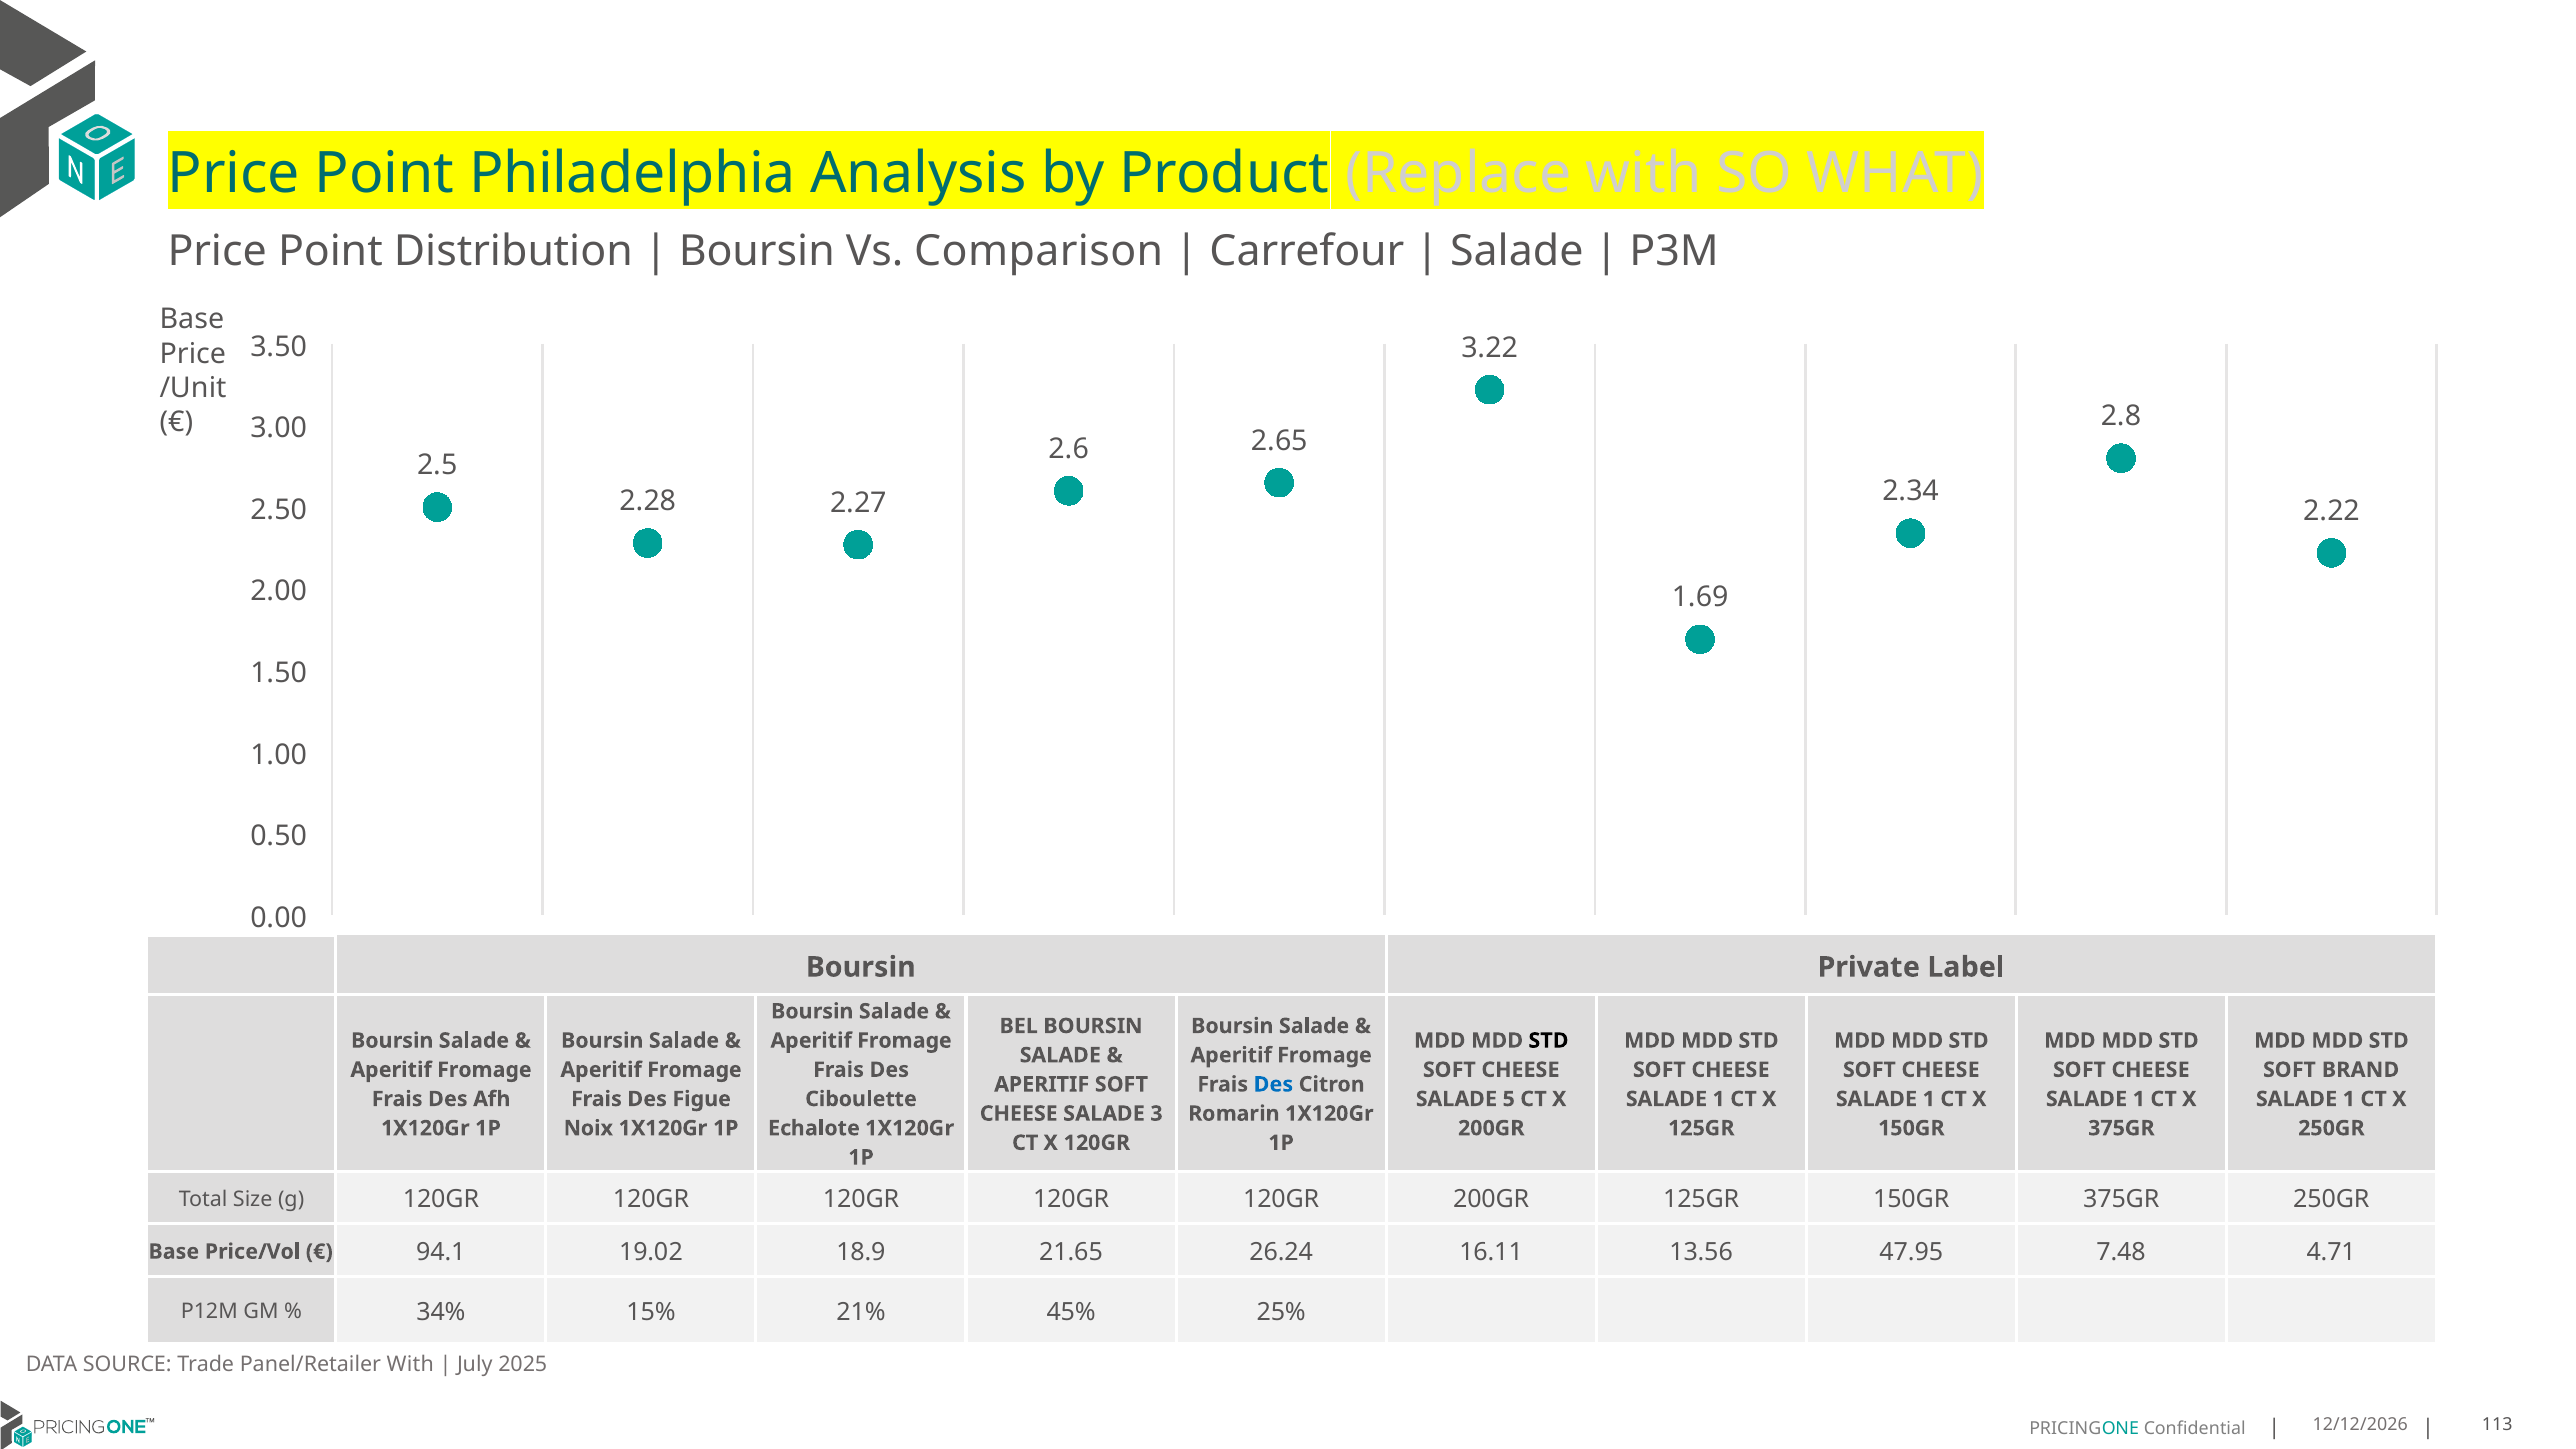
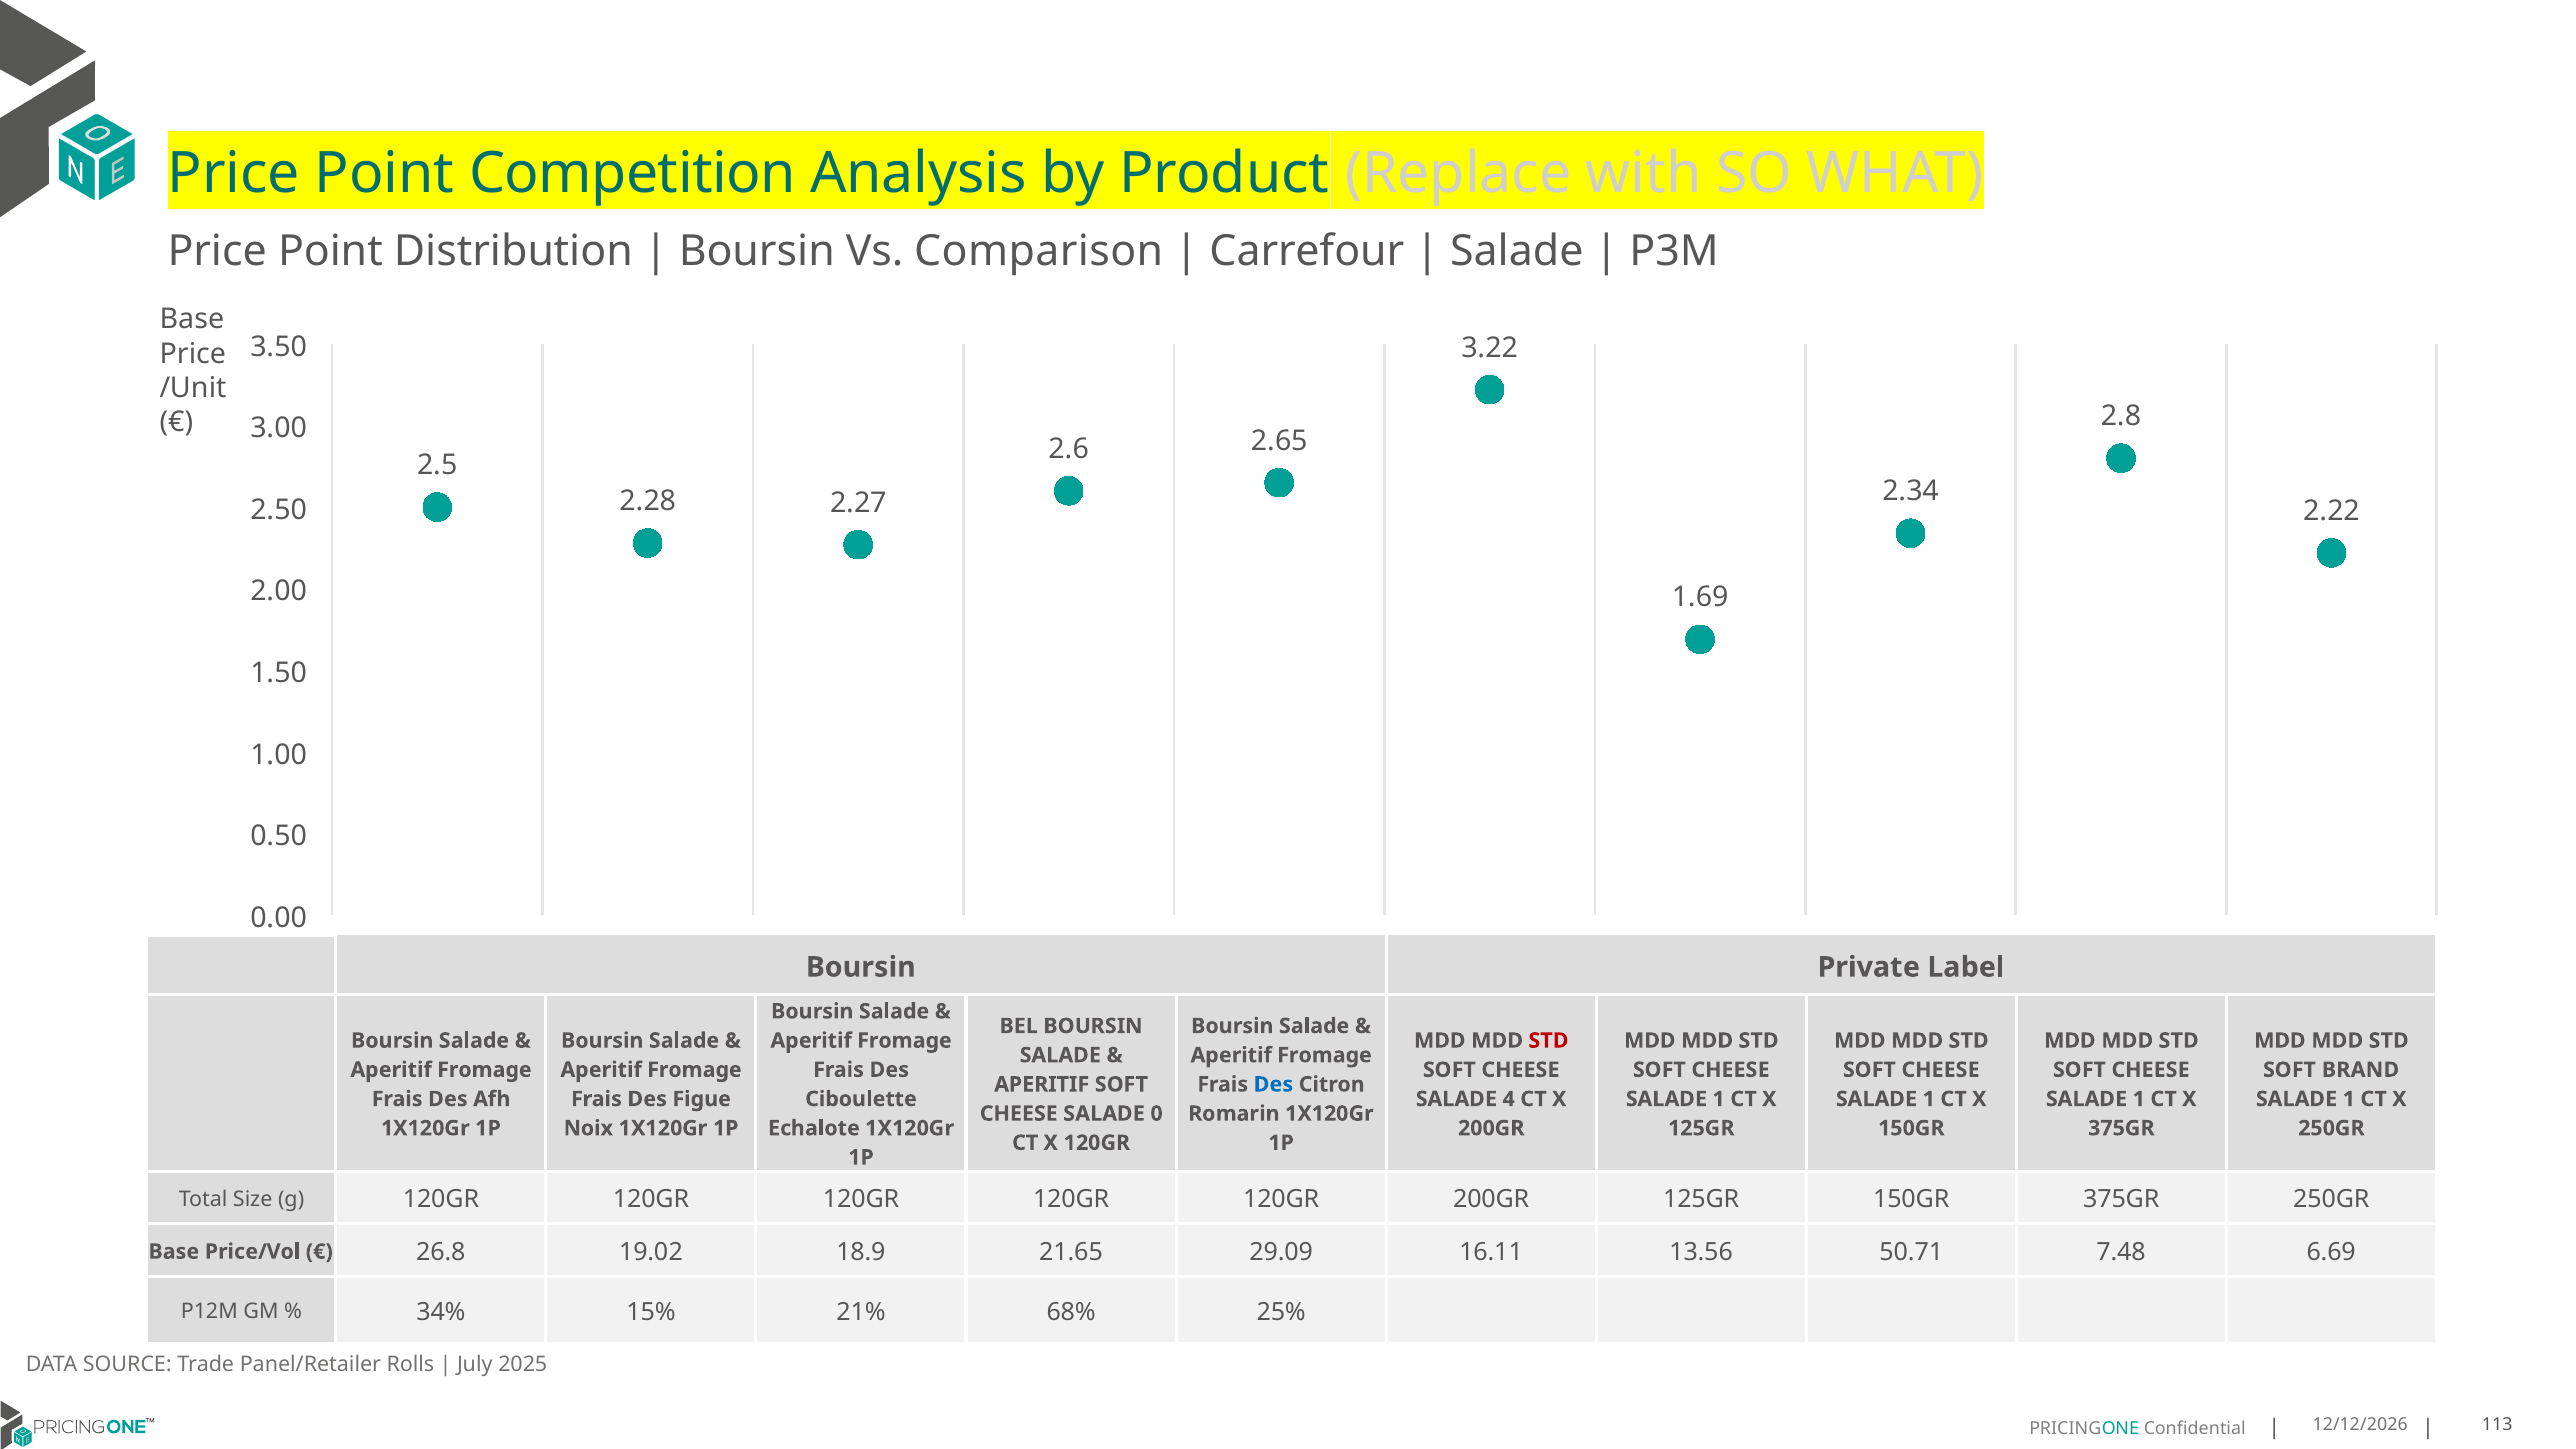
Philadelphia: Philadelphia -> Competition
STD at (1548, 1041) colour: black -> red
5: 5 -> 4
3: 3 -> 0
94.1: 94.1 -> 26.8
26.24: 26.24 -> 29.09
47.95: 47.95 -> 50.71
4.71: 4.71 -> 6.69
45%: 45% -> 68%
Panel/Retailer With: With -> Rolls
